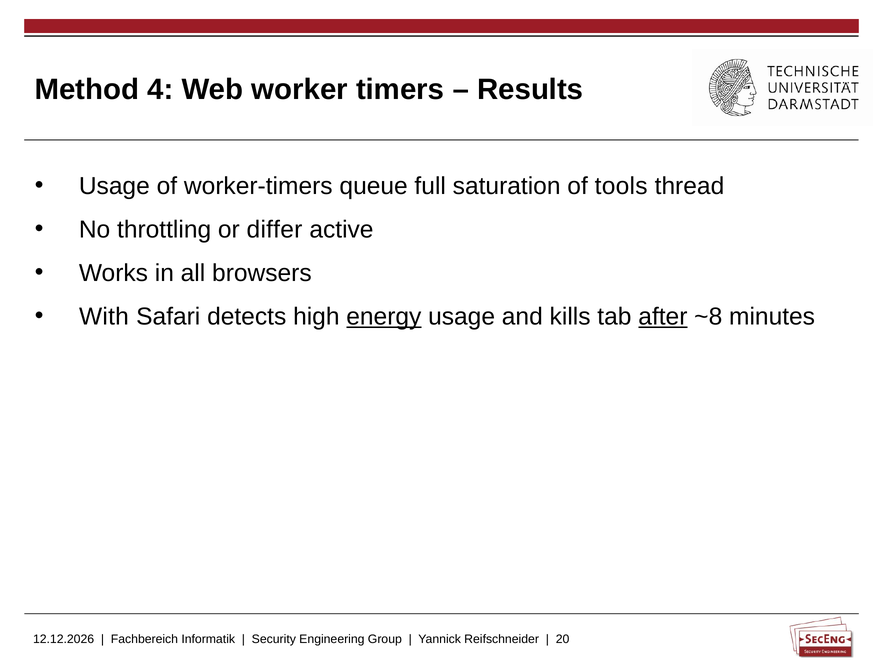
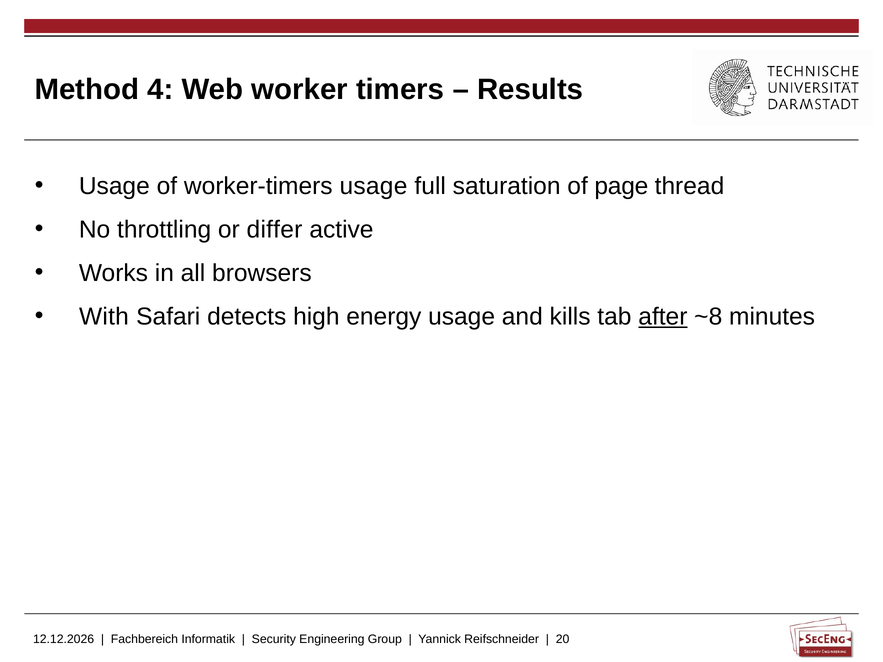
worker-timers queue: queue -> usage
tools: tools -> page
energy underline: present -> none
